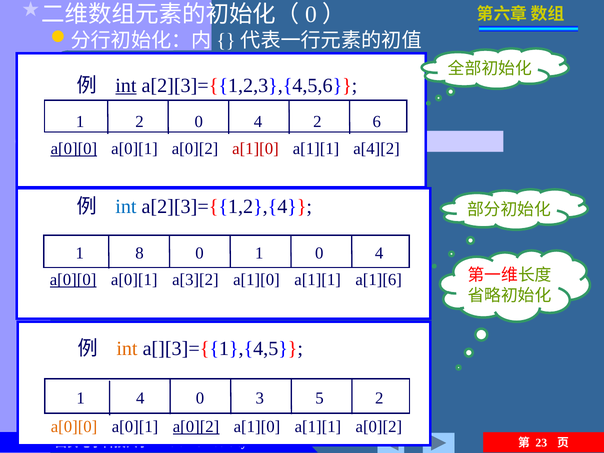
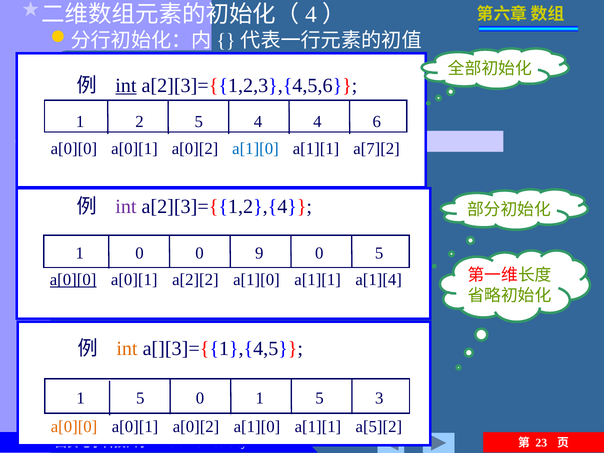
0 at (311, 14): 0 -> 4
2 0: 0 -> 5
4 2: 2 -> 4
a[0][0 at (74, 149) underline: present -> none
a[1][0 at (256, 149) colour: red -> blue
a[4][2: a[4][2 -> a[7][2
int at (126, 207) colour: blue -> purple
1 8: 8 -> 0
0 1: 1 -> 9
4 at (379, 253): 4 -> 5
a[3][2: a[3][2 -> a[2][2
a[1][6: a[1][6 -> a[1][4
4 at (140, 398): 4 -> 5
0 3: 3 -> 1
5 2: 2 -> 3
a[0][2 at (196, 427) underline: present -> none
a[1][1 a[0][2: a[0][2 -> a[5][2
